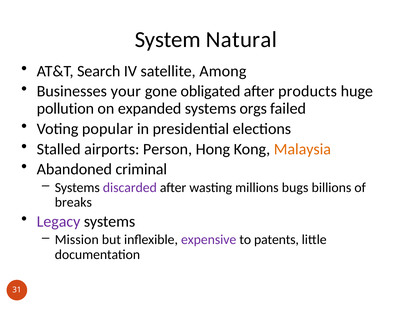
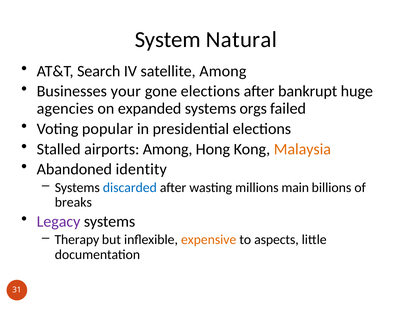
gone obligated: obligated -> elections
products: products -> bankrupt
pollution: pollution -> agencies
airports Person: Person -> Among
criminal: criminal -> identity
discarded colour: purple -> blue
bugs: bugs -> main
Mission: Mission -> Therapy
expensive colour: purple -> orange
patents: patents -> aspects
